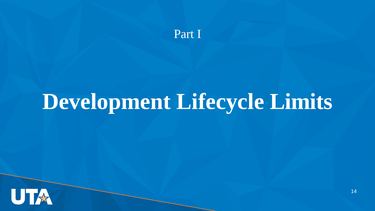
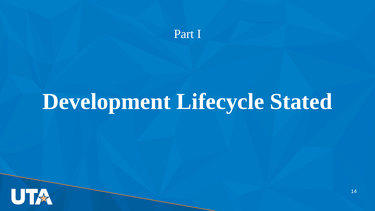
Limits: Limits -> Stated
